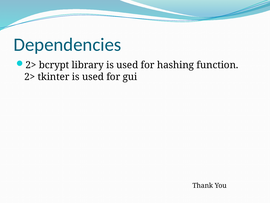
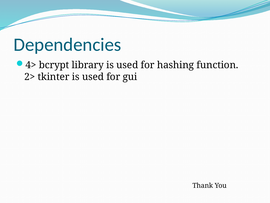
2> at (31, 65): 2> -> 4>
